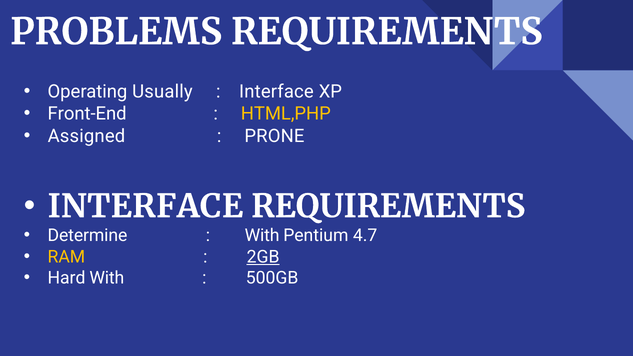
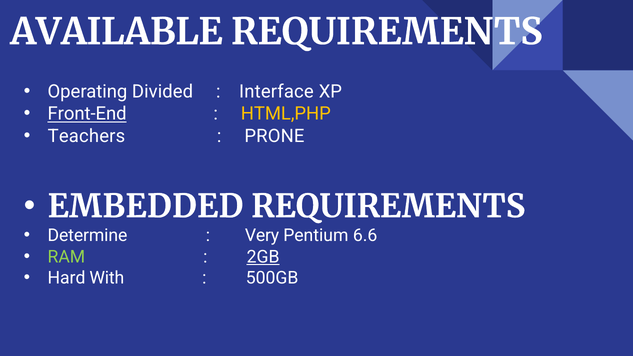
PROBLEMS: PROBLEMS -> AVAILABLE
Usually: Usually -> Divided
Front-End underline: none -> present
Assigned: Assigned -> Teachers
INTERFACE at (145, 207): INTERFACE -> EMBEDDED
With at (262, 236): With -> Very
4.7: 4.7 -> 6.6
RAM colour: yellow -> light green
